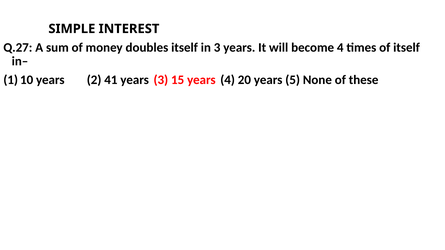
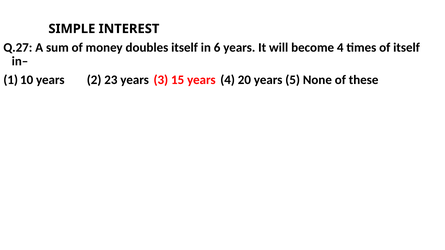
in 3: 3 -> 6
41: 41 -> 23
